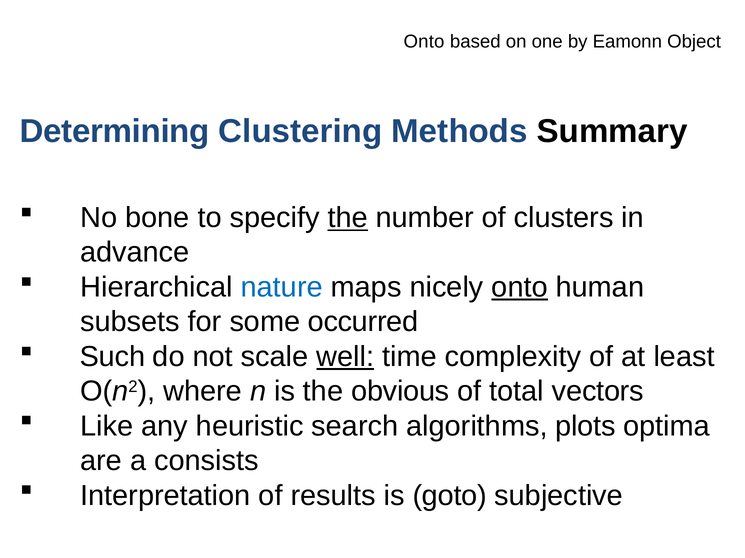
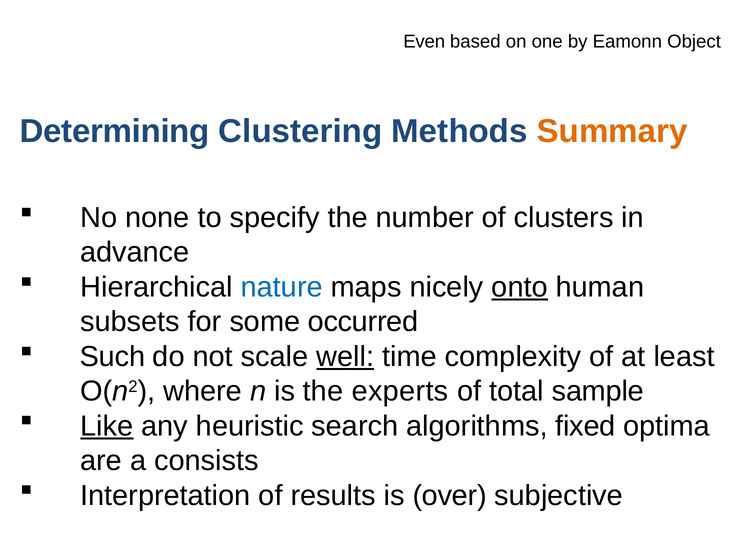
Onto at (424, 42): Onto -> Even
Summary colour: black -> orange
bone: bone -> none
the at (348, 218) underline: present -> none
obvious: obvious -> experts
vectors: vectors -> sample
Like underline: none -> present
plots: plots -> fixed
goto: goto -> over
